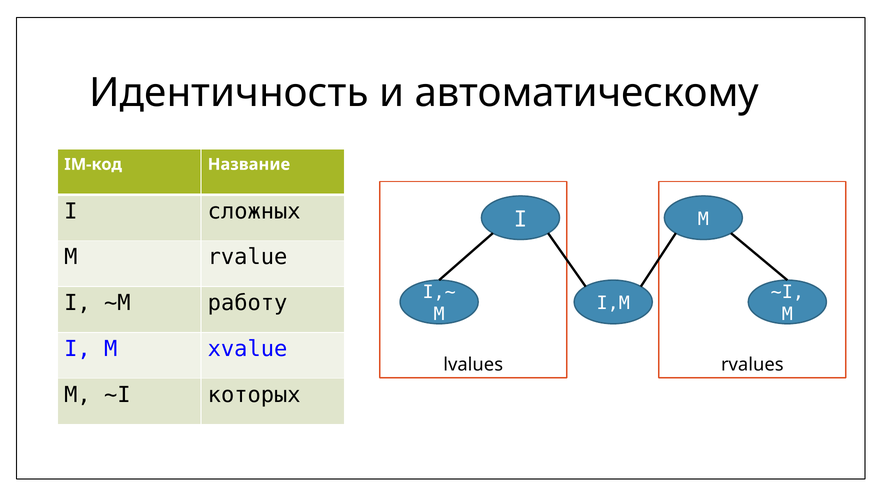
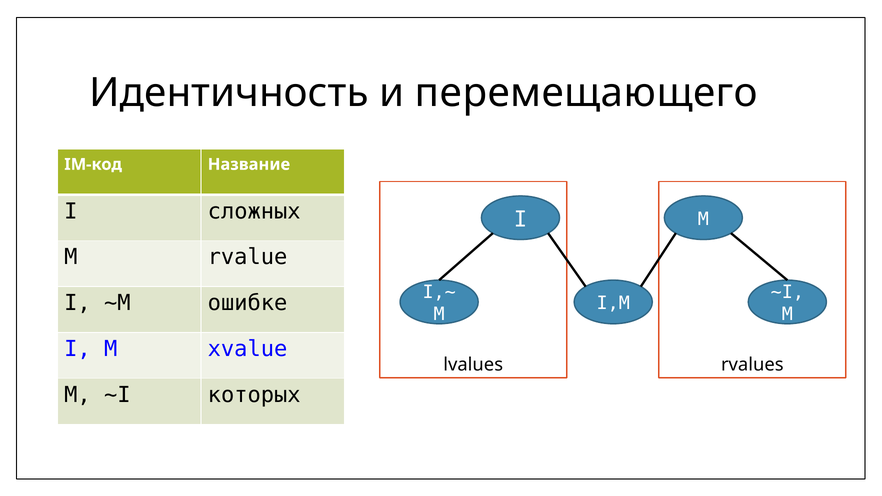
автоматическому: автоматическому -> перемещающего
работу: работу -> ошибке
